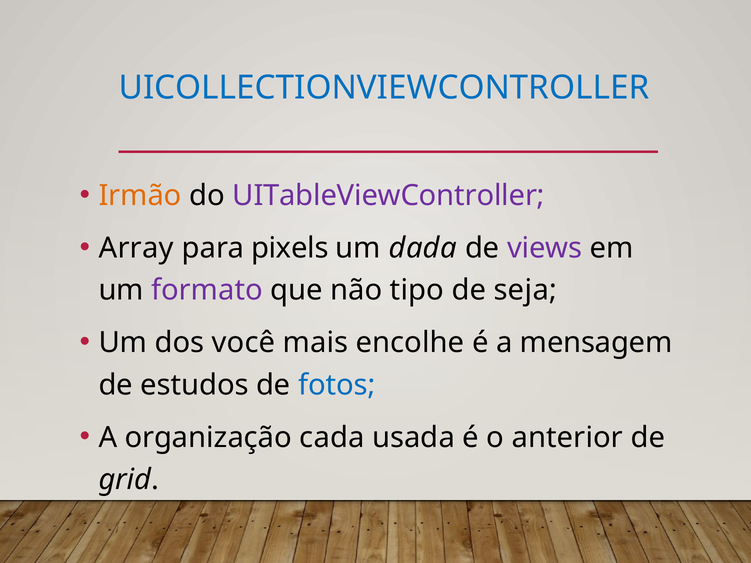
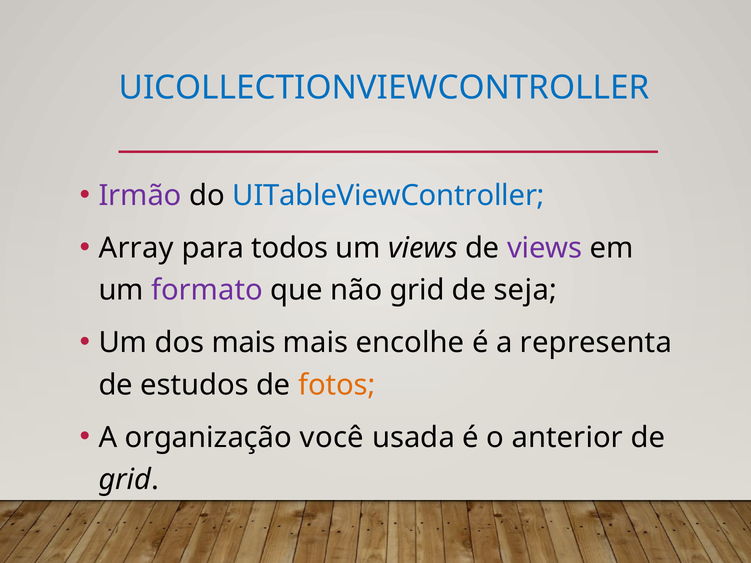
Irmão colour: orange -> purple
UITableViewController colour: purple -> blue
pixels: pixels -> todos
um dada: dada -> views
não tipo: tipo -> grid
dos você: você -> mais
mensagem: mensagem -> representa
fotos colour: blue -> orange
cada: cada -> você
